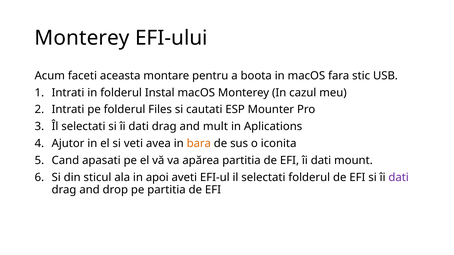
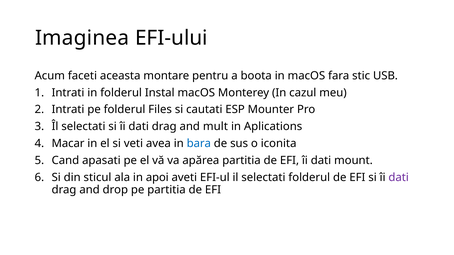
Monterey at (82, 38): Monterey -> Imaginea
Ajutor: Ajutor -> Macar
bara colour: orange -> blue
